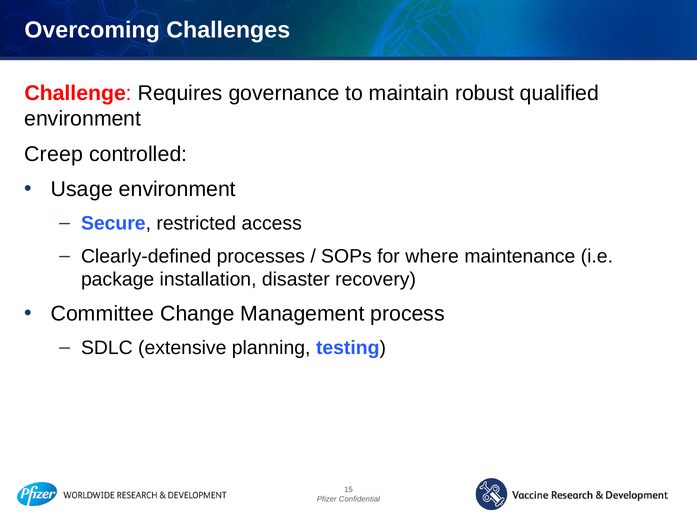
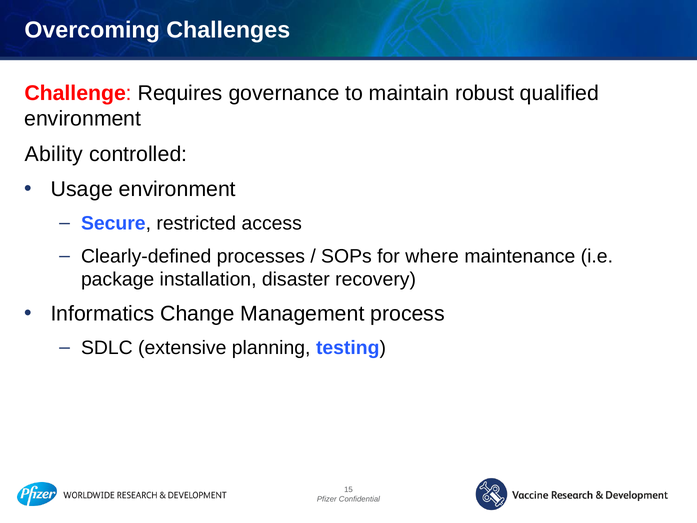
Creep: Creep -> Ability
Committee: Committee -> Informatics
